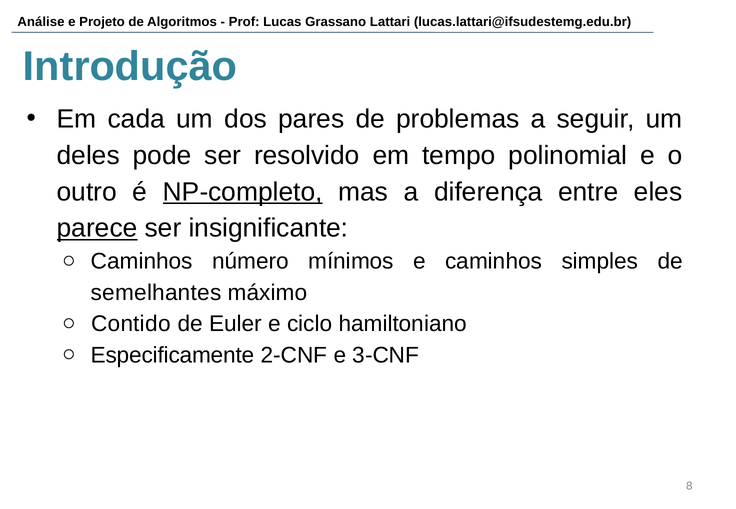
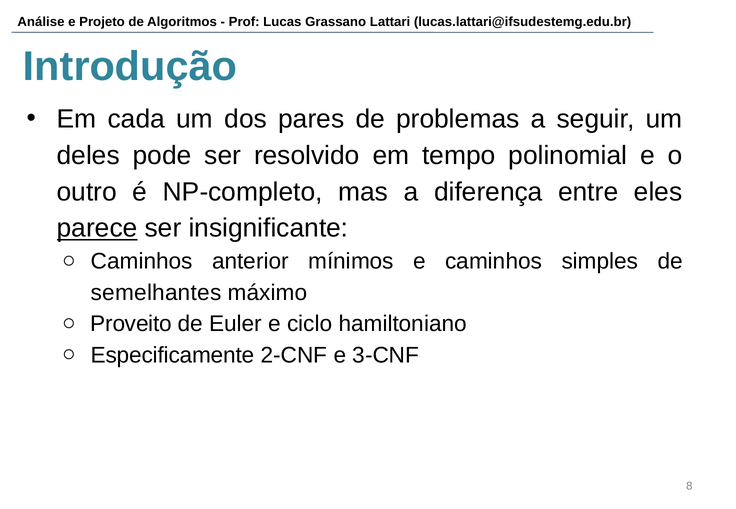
NP-completo underline: present -> none
número: número -> anterior
Contido: Contido -> Proveito
